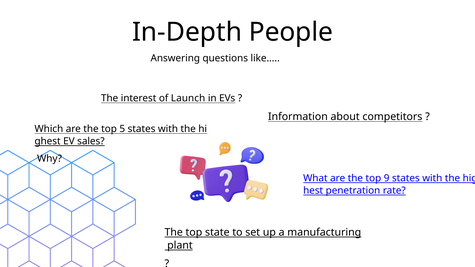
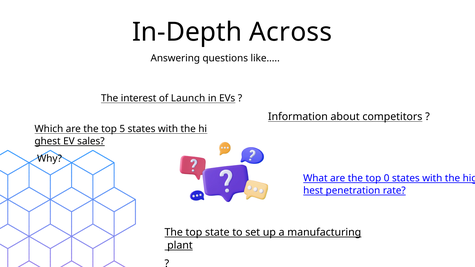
People: People -> Across
9: 9 -> 0
